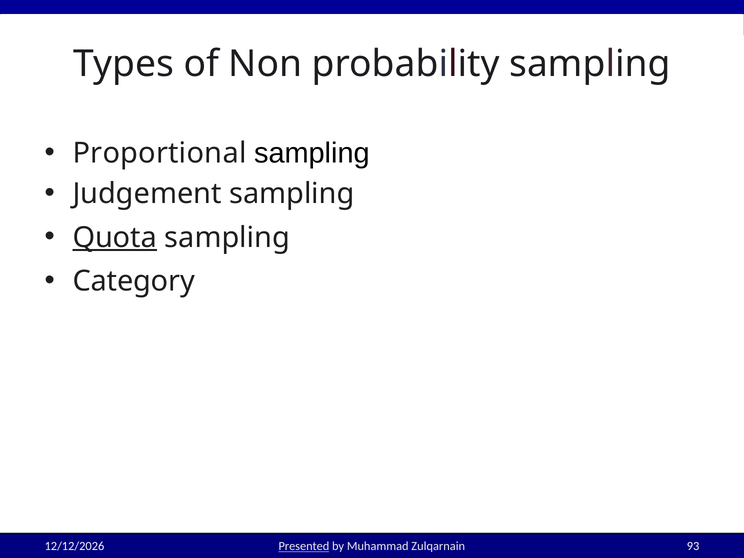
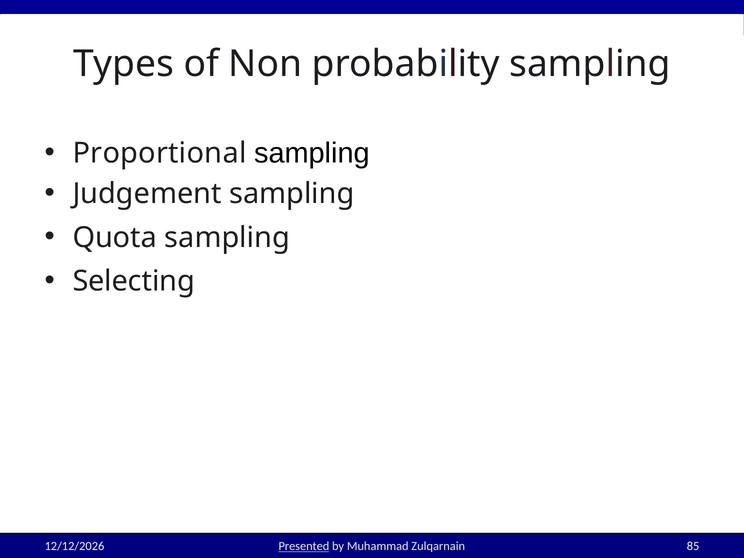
Quota underline: present -> none
Category: Category -> Selecting
93: 93 -> 85
